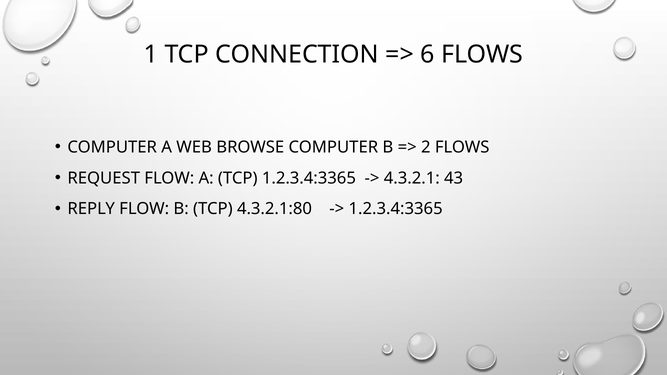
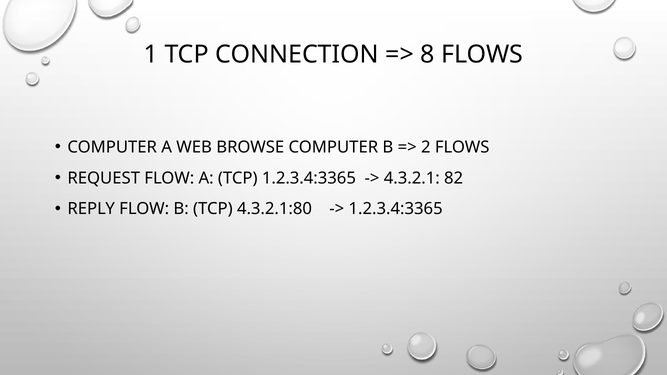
6: 6 -> 8
43: 43 -> 82
